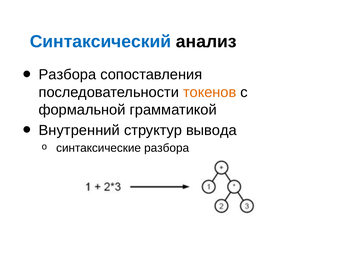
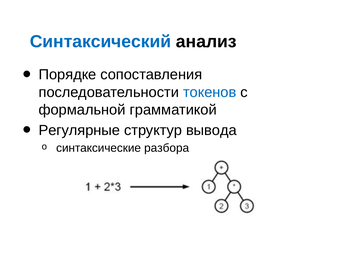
Разбора at (67, 75): Разбора -> Порядке
токенов colour: orange -> blue
Внутренний: Внутренний -> Регулярные
